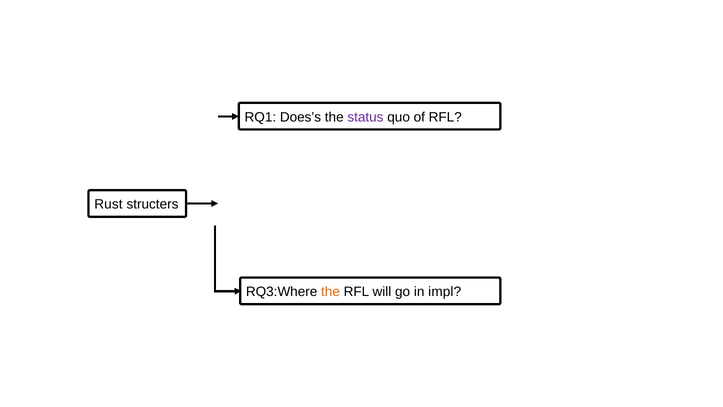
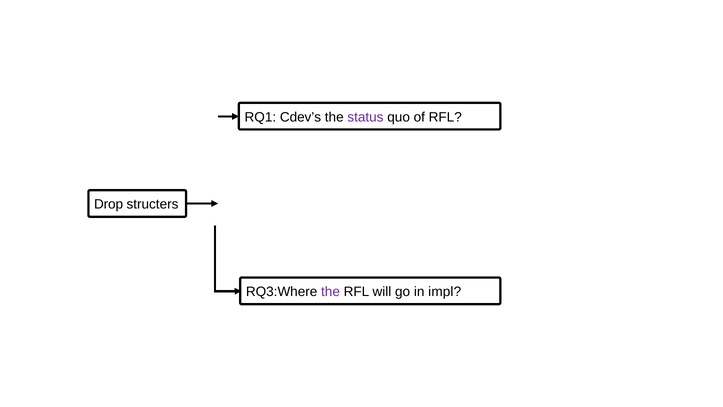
Does’s: Does’s -> Cdev’s
Rust: Rust -> Drop
the at (331, 292) colour: orange -> purple
